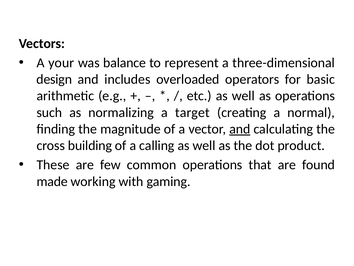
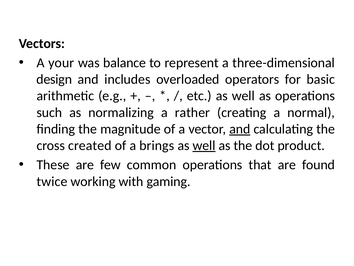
target: target -> rather
building: building -> created
calling: calling -> brings
well at (204, 145) underline: none -> present
made: made -> twice
